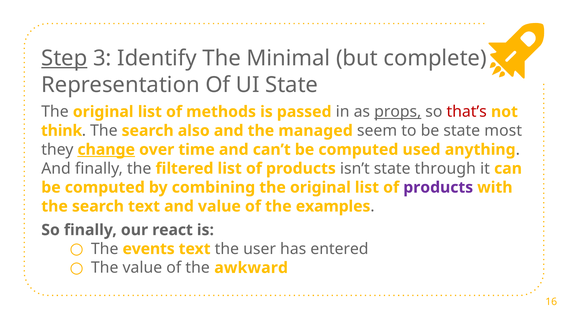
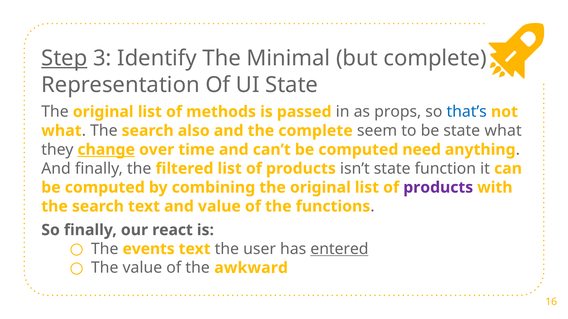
props underline: present -> none
that’s colour: red -> blue
think at (62, 131): think -> what
the managed: managed -> complete
state most: most -> what
used: used -> need
through: through -> function
examples: examples -> functions
entered underline: none -> present
